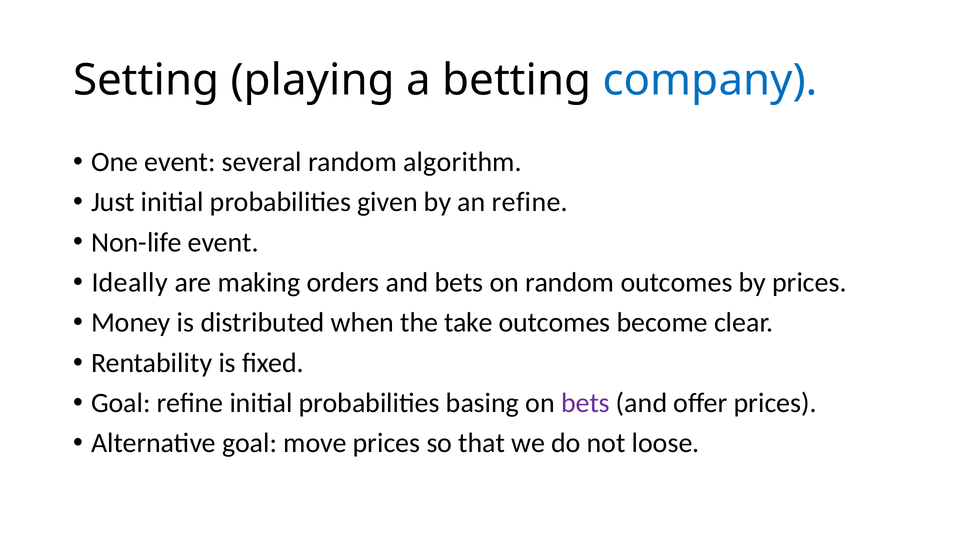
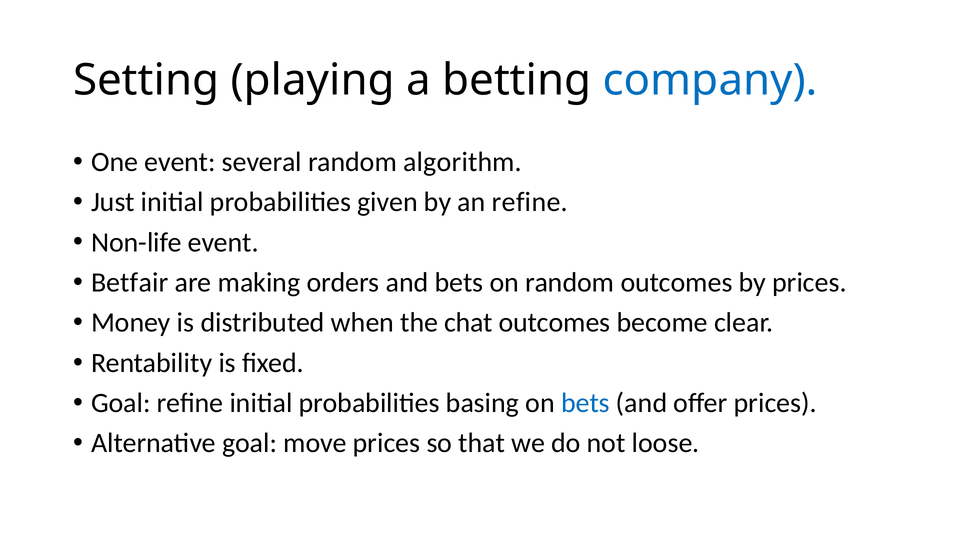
Ideally: Ideally -> Betfair
take: take -> chat
bets at (585, 403) colour: purple -> blue
